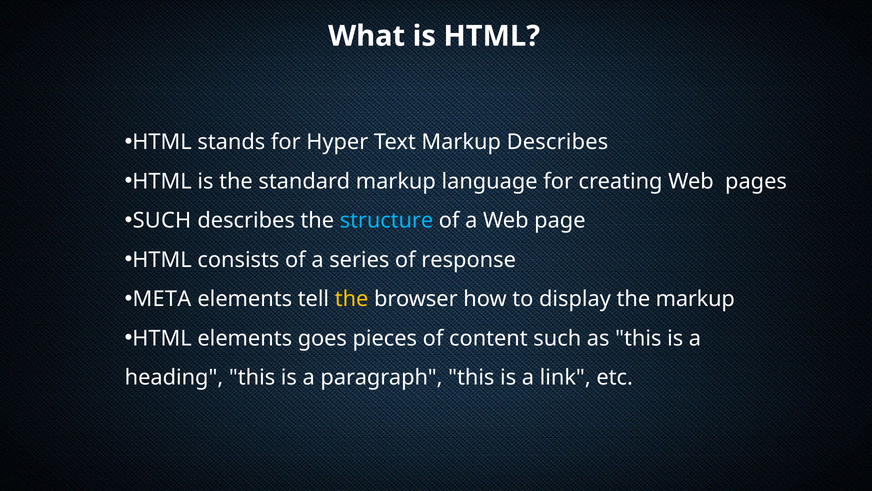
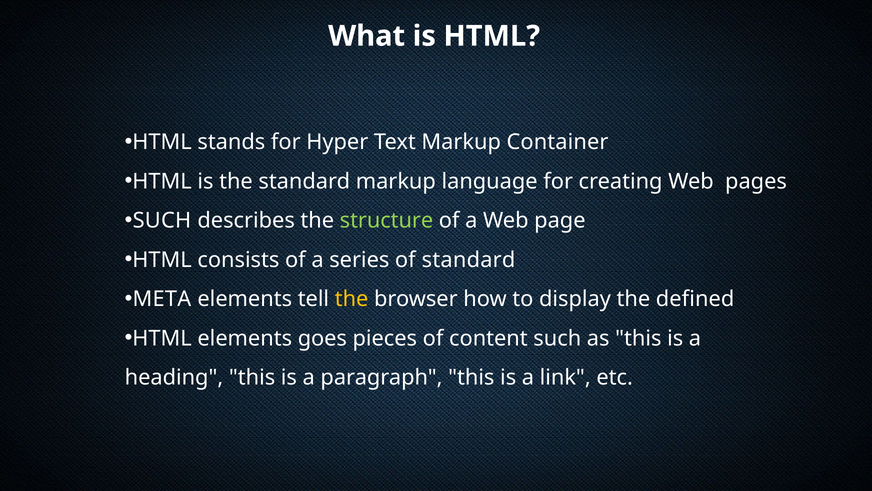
Markup Describes: Describes -> Container
structure colour: light blue -> light green
of response: response -> standard
the markup: markup -> defined
